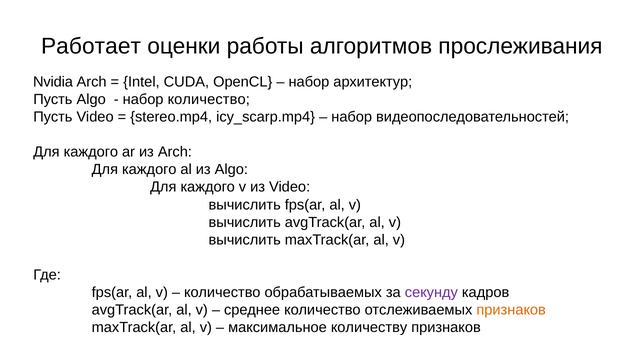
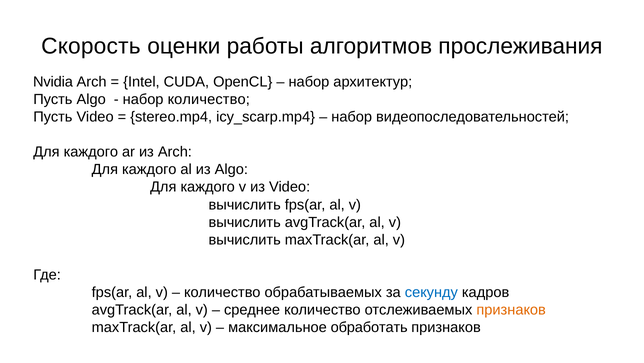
Работает: Работает -> Скорость
секунду colour: purple -> blue
количеству: количеству -> обработать
